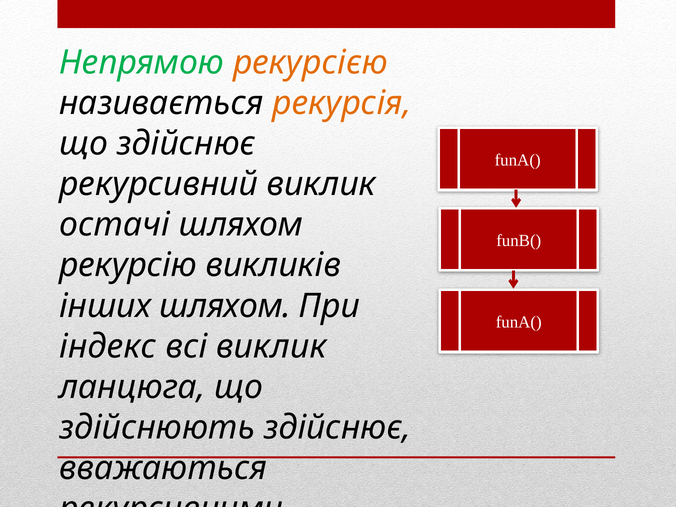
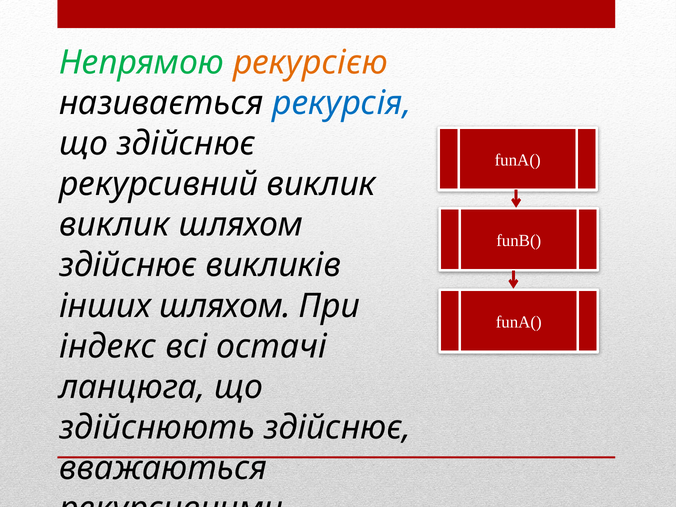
рекурсія colour: orange -> blue
остачі at (115, 225): остачі -> виклик
рекурсію at (128, 265): рекурсію -> здійснює
всі виклик: виклик -> остачі
